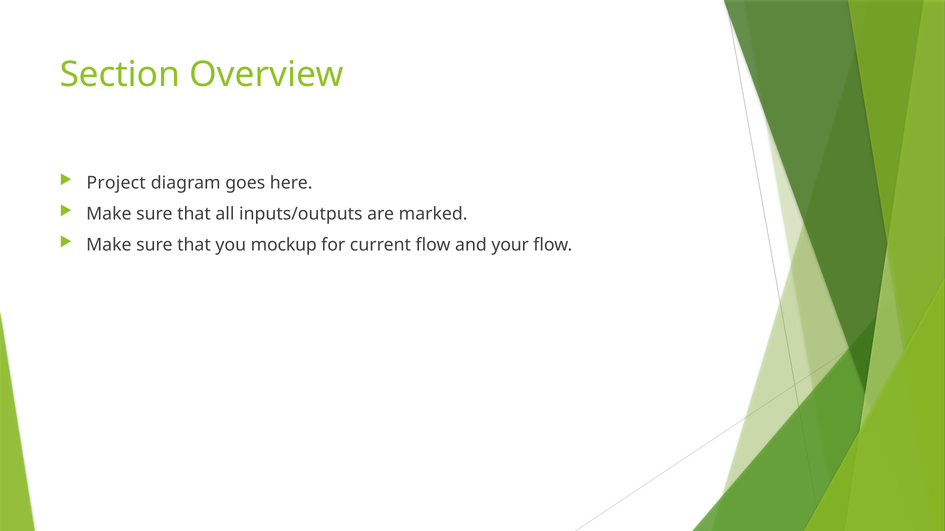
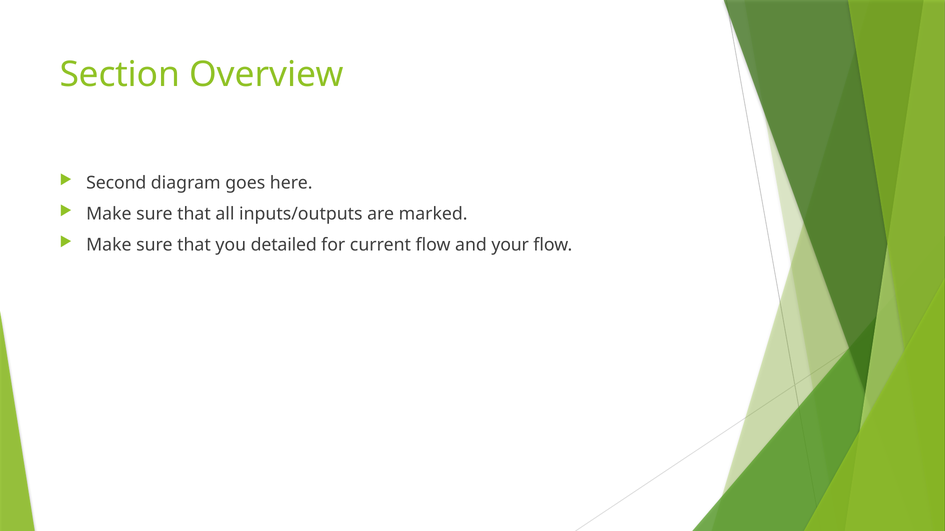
Project: Project -> Second
mockup: mockup -> detailed
